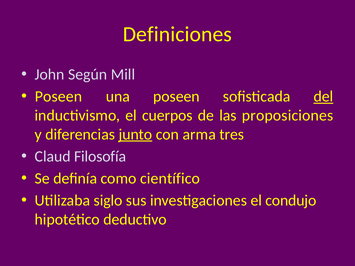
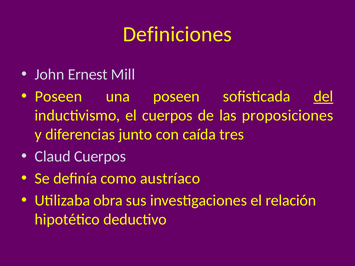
Según: Según -> Ernest
junto underline: present -> none
arma: arma -> caída
Claud Filosofía: Filosofía -> Cuerpos
científico: científico -> austríaco
siglo: siglo -> obra
condujo: condujo -> relación
